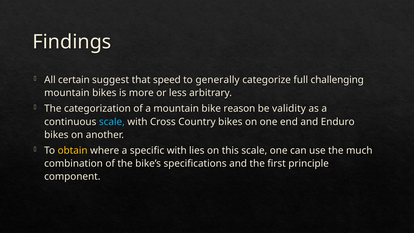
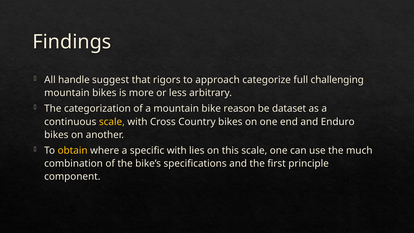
certain: certain -> handle
speed: speed -> rigors
generally: generally -> approach
validity: validity -> dataset
scale at (112, 122) colour: light blue -> yellow
